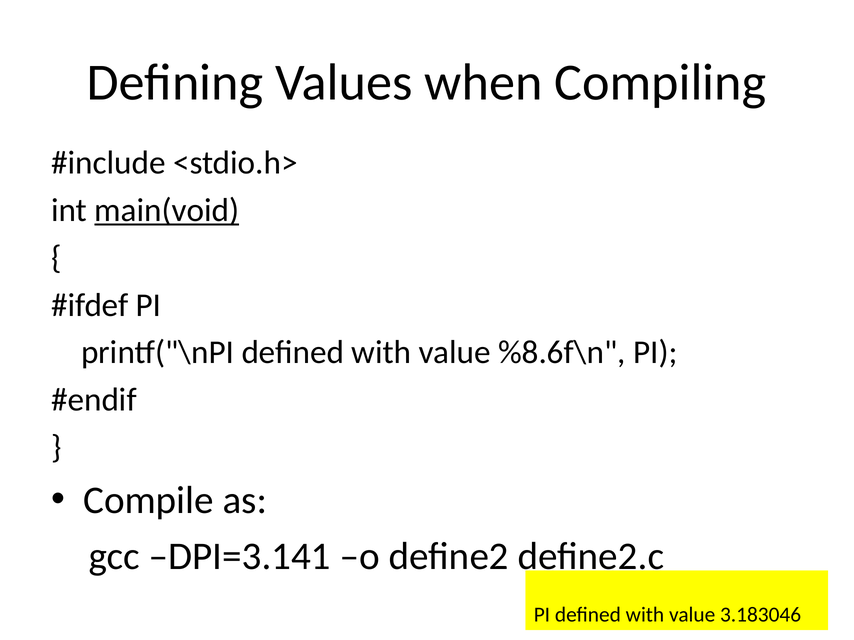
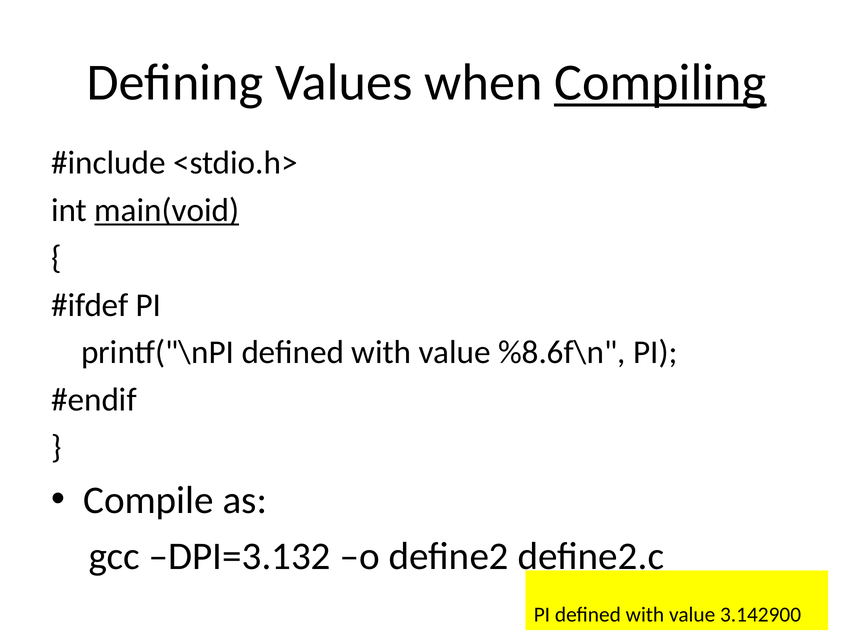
Compiling underline: none -> present
DPI=3.141: DPI=3.141 -> DPI=3.132
3.183046: 3.183046 -> 3.142900
